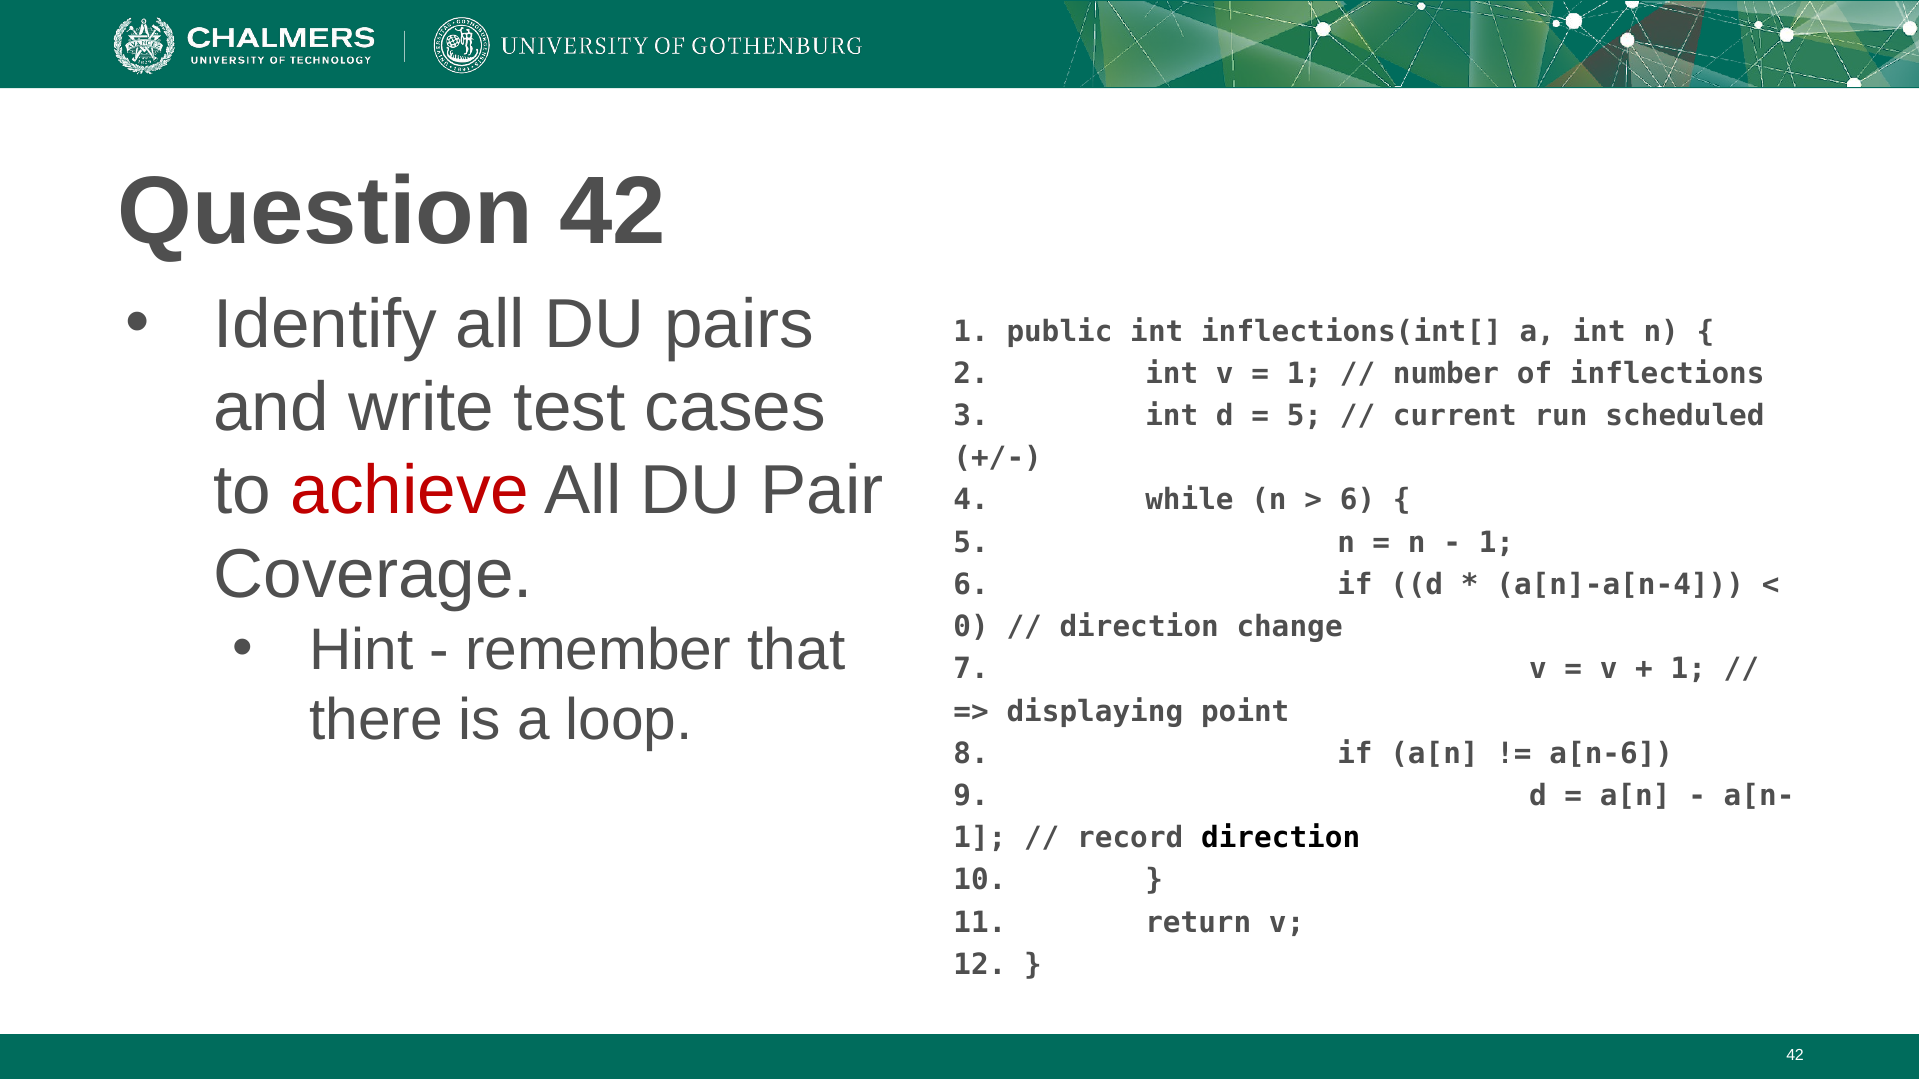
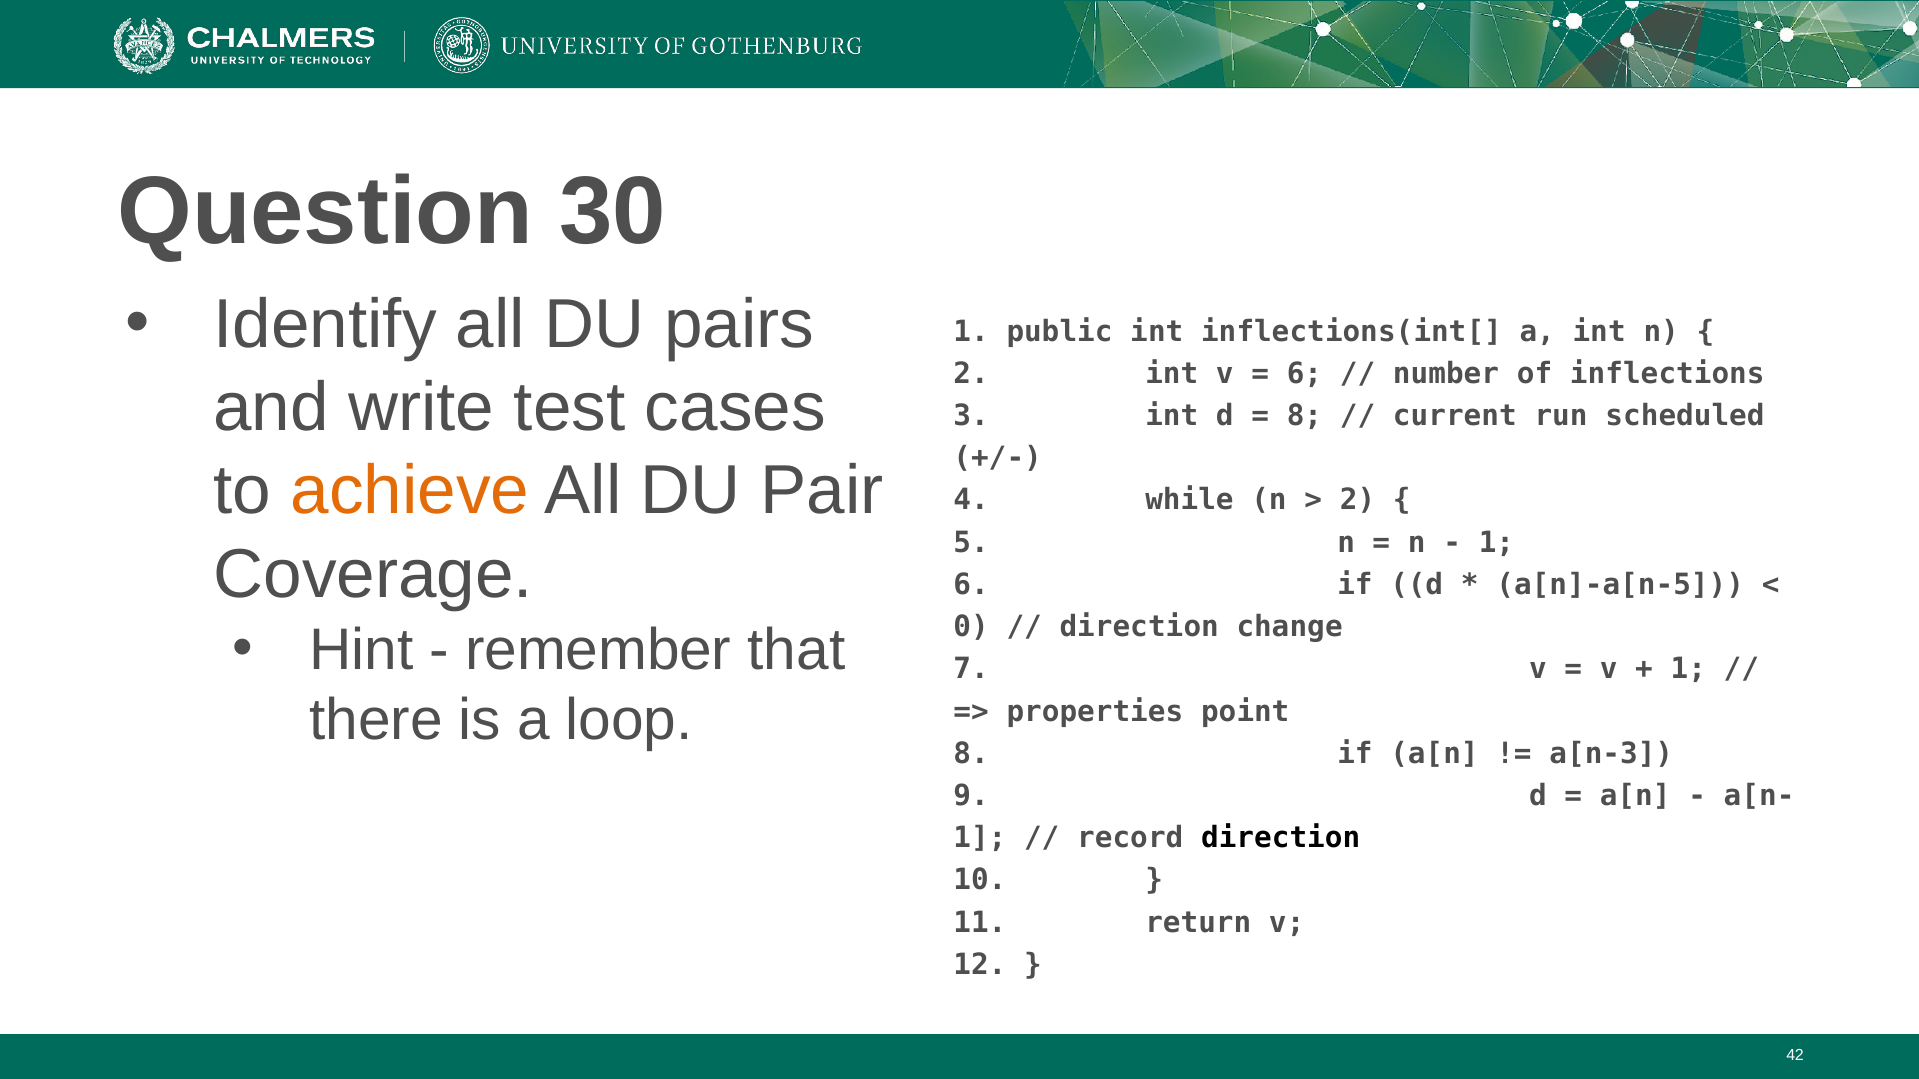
Question 42: 42 -> 30
1 at (1305, 374): 1 -> 6
5 at (1305, 416): 5 -> 8
achieve colour: red -> orange
6 at (1358, 501): 6 -> 2
a[n]-a[n-4: a[n]-a[n-4 -> a[n]-a[n-5
displaying: displaying -> properties
a[n-6: a[n-6 -> a[n-3
